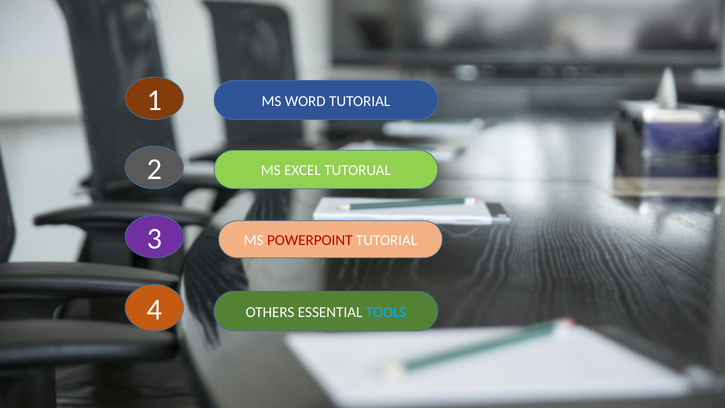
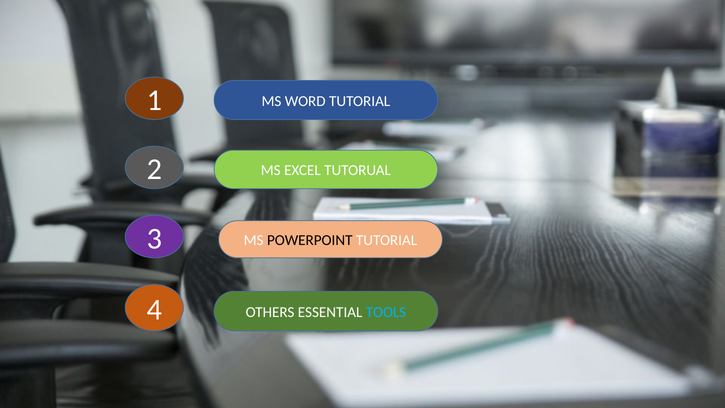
POWERPOINT colour: red -> black
